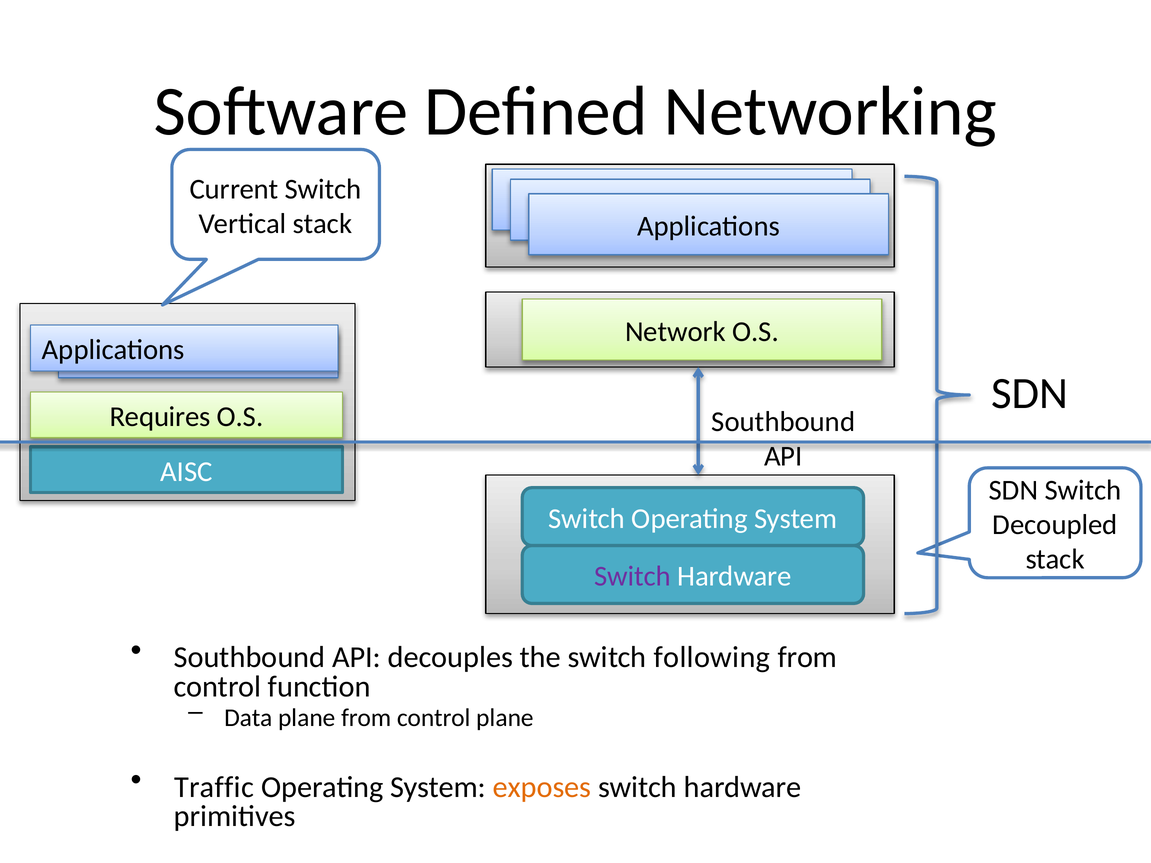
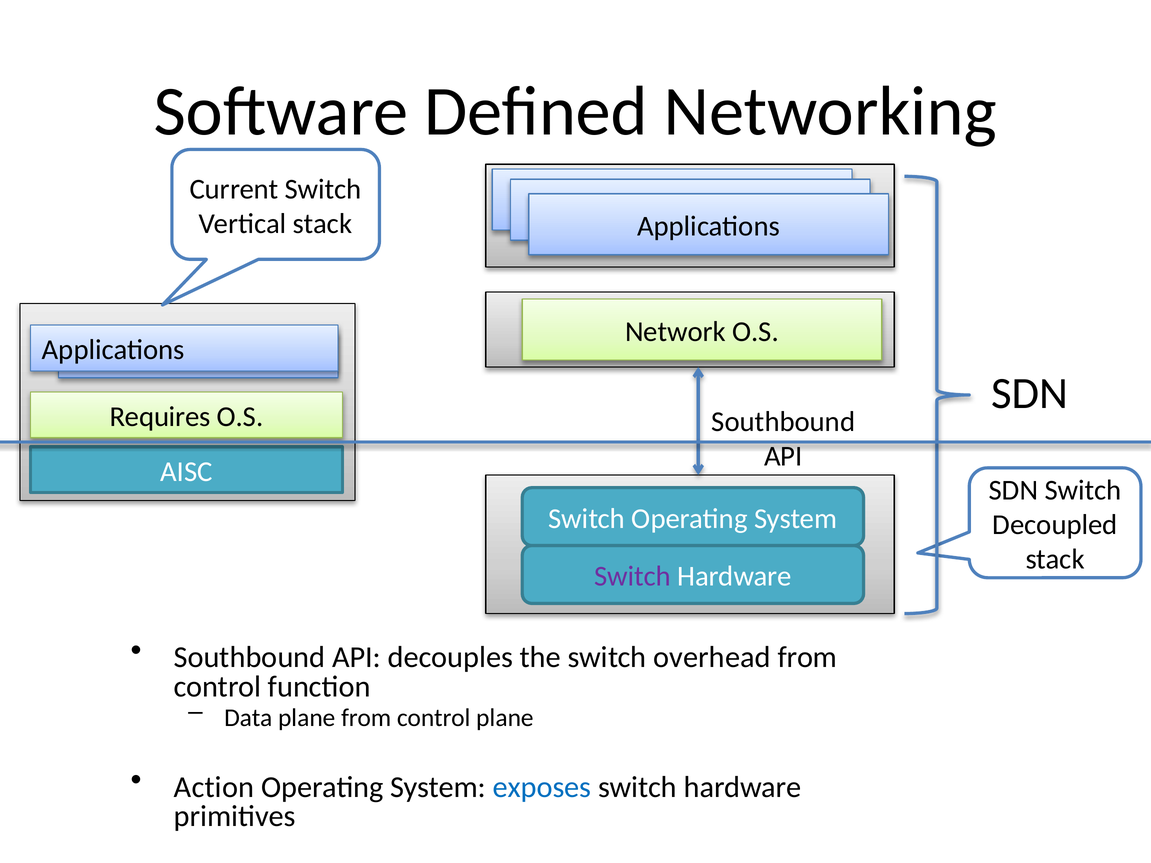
following: following -> overhead
Traffic: Traffic -> Action
exposes colour: orange -> blue
